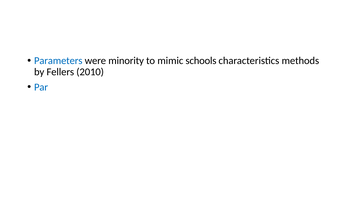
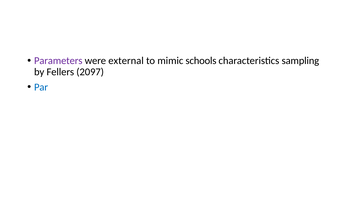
Parameters colour: blue -> purple
minority: minority -> external
methods: methods -> sampling
2010: 2010 -> 2097
